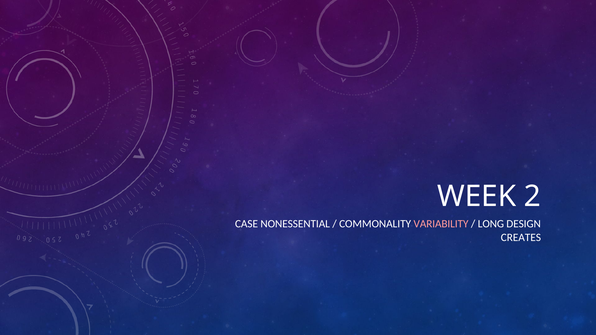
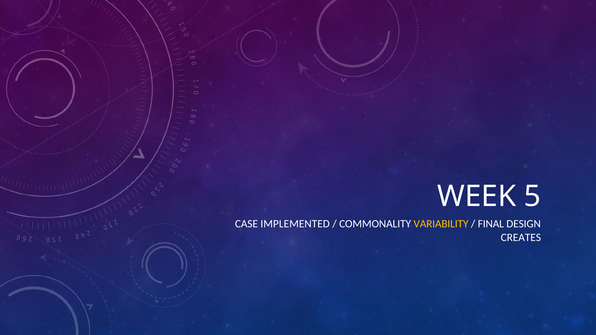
2: 2 -> 5
NONESSENTIAL: NONESSENTIAL -> IMPLEMENTED
VARIABILITY colour: pink -> yellow
LONG: LONG -> FINAL
